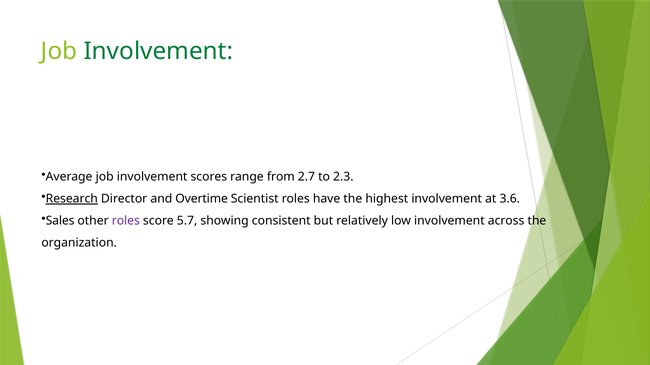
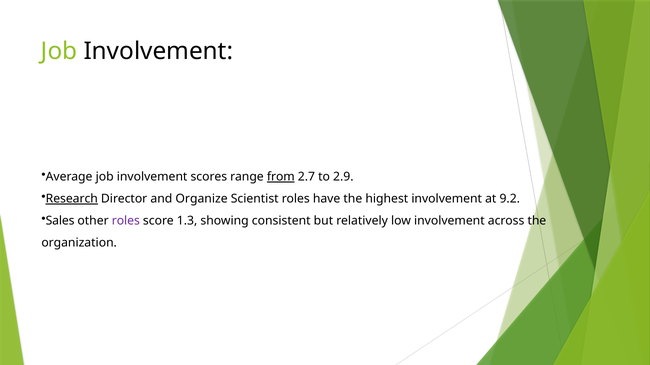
Involvement at (158, 51) colour: green -> black
from underline: none -> present
2.3: 2.3 -> 2.9
Overtime: Overtime -> Organize
3.6: 3.6 -> 9.2
5.7: 5.7 -> 1.3
